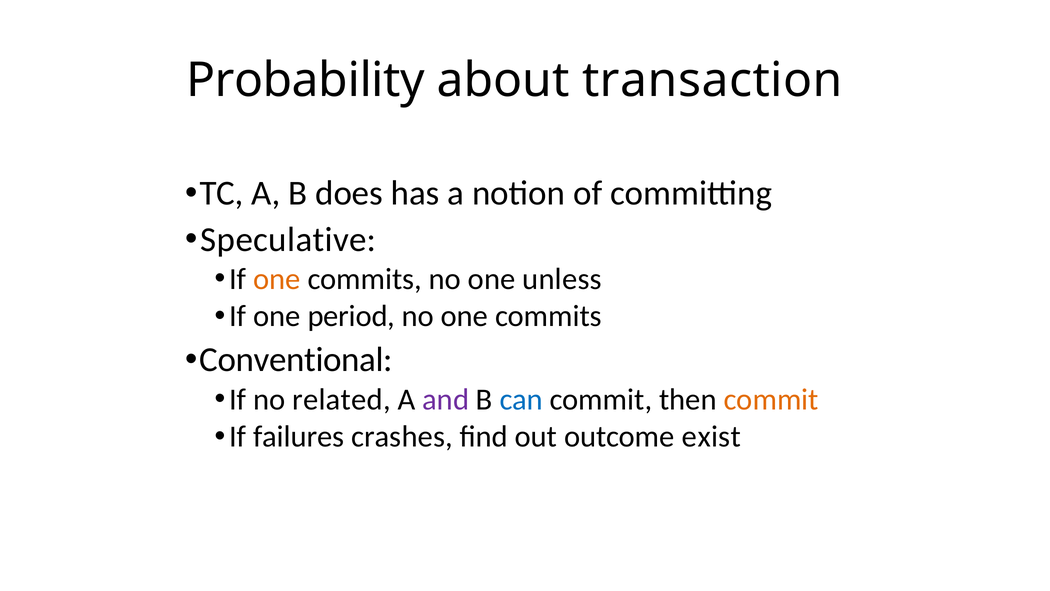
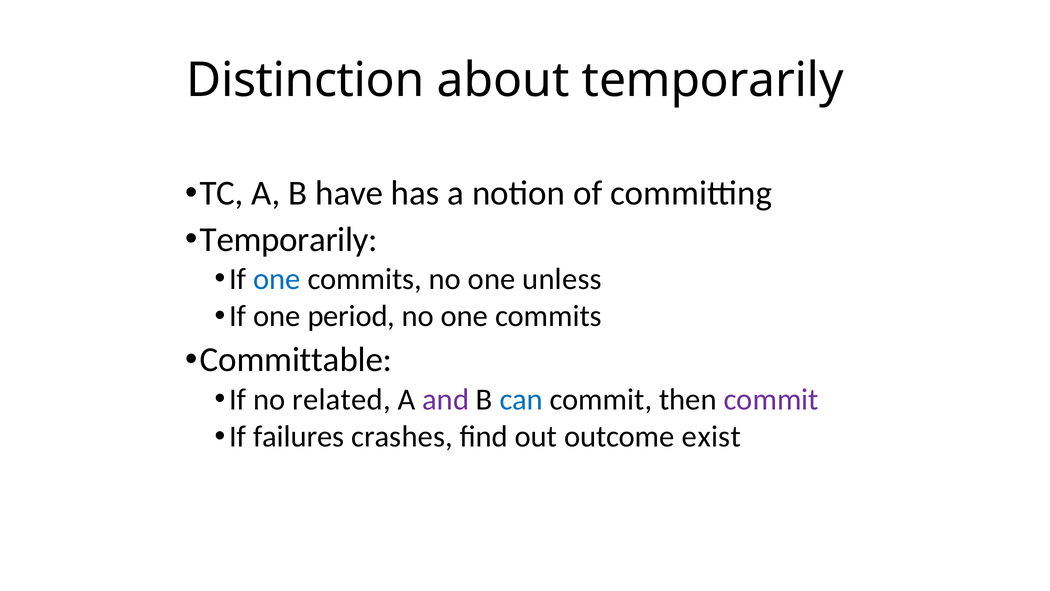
Probability: Probability -> Distinction
about transaction: transaction -> temporarily
does: does -> have
Speculative at (288, 239): Speculative -> Temporarily
one at (277, 279) colour: orange -> blue
Conventional: Conventional -> Committable
commit at (771, 399) colour: orange -> purple
